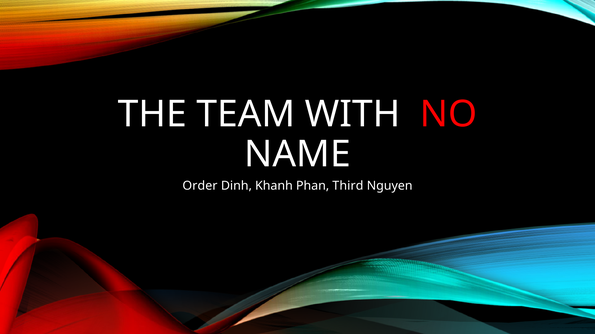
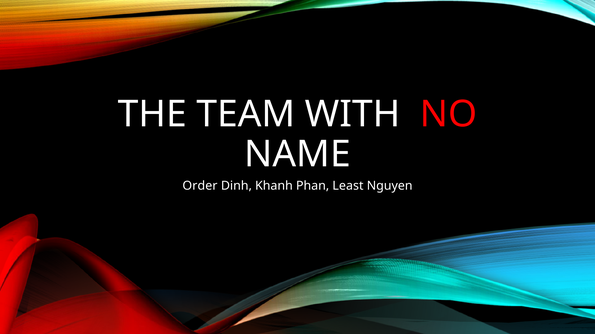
Third: Third -> Least
